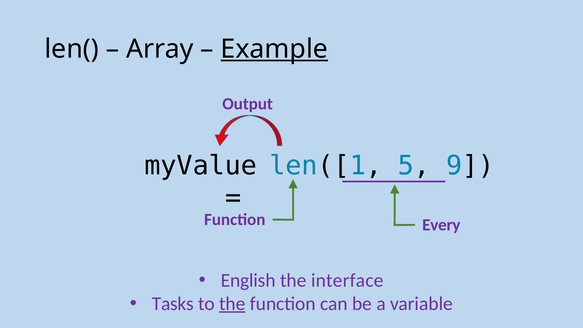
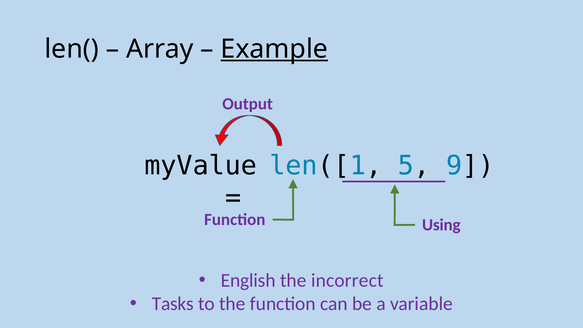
Every: Every -> Using
interface: interface -> incorrect
the at (232, 304) underline: present -> none
